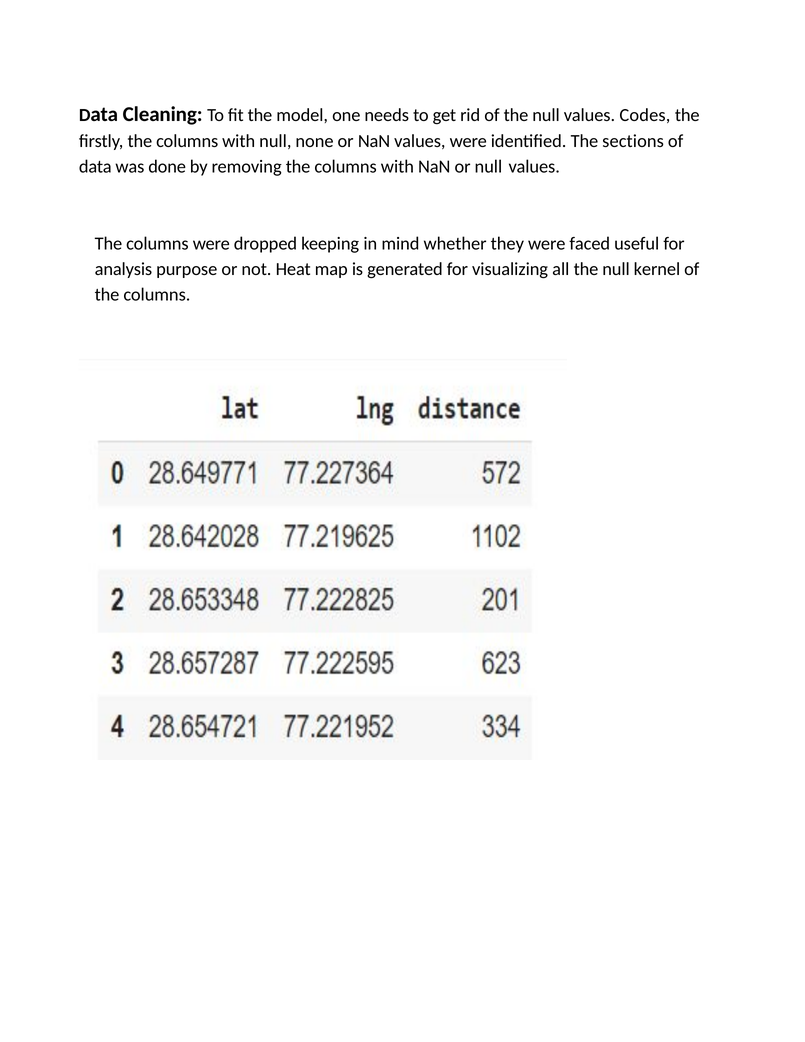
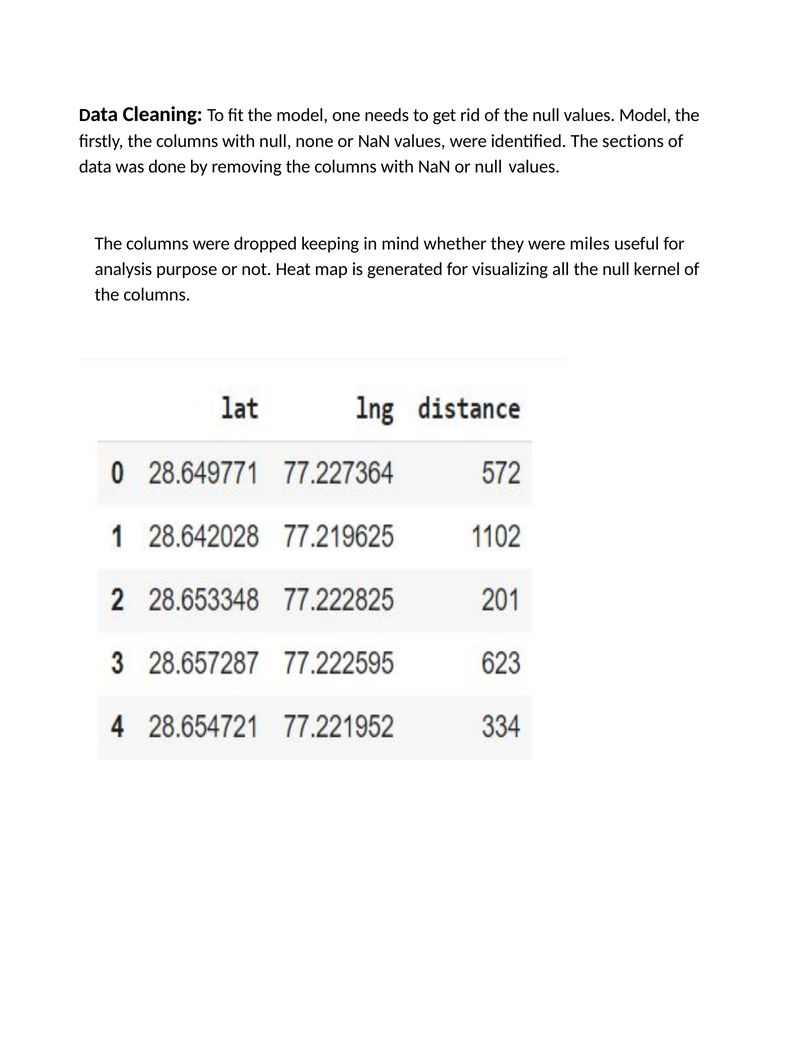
values Codes: Codes -> Model
faced: faced -> miles
